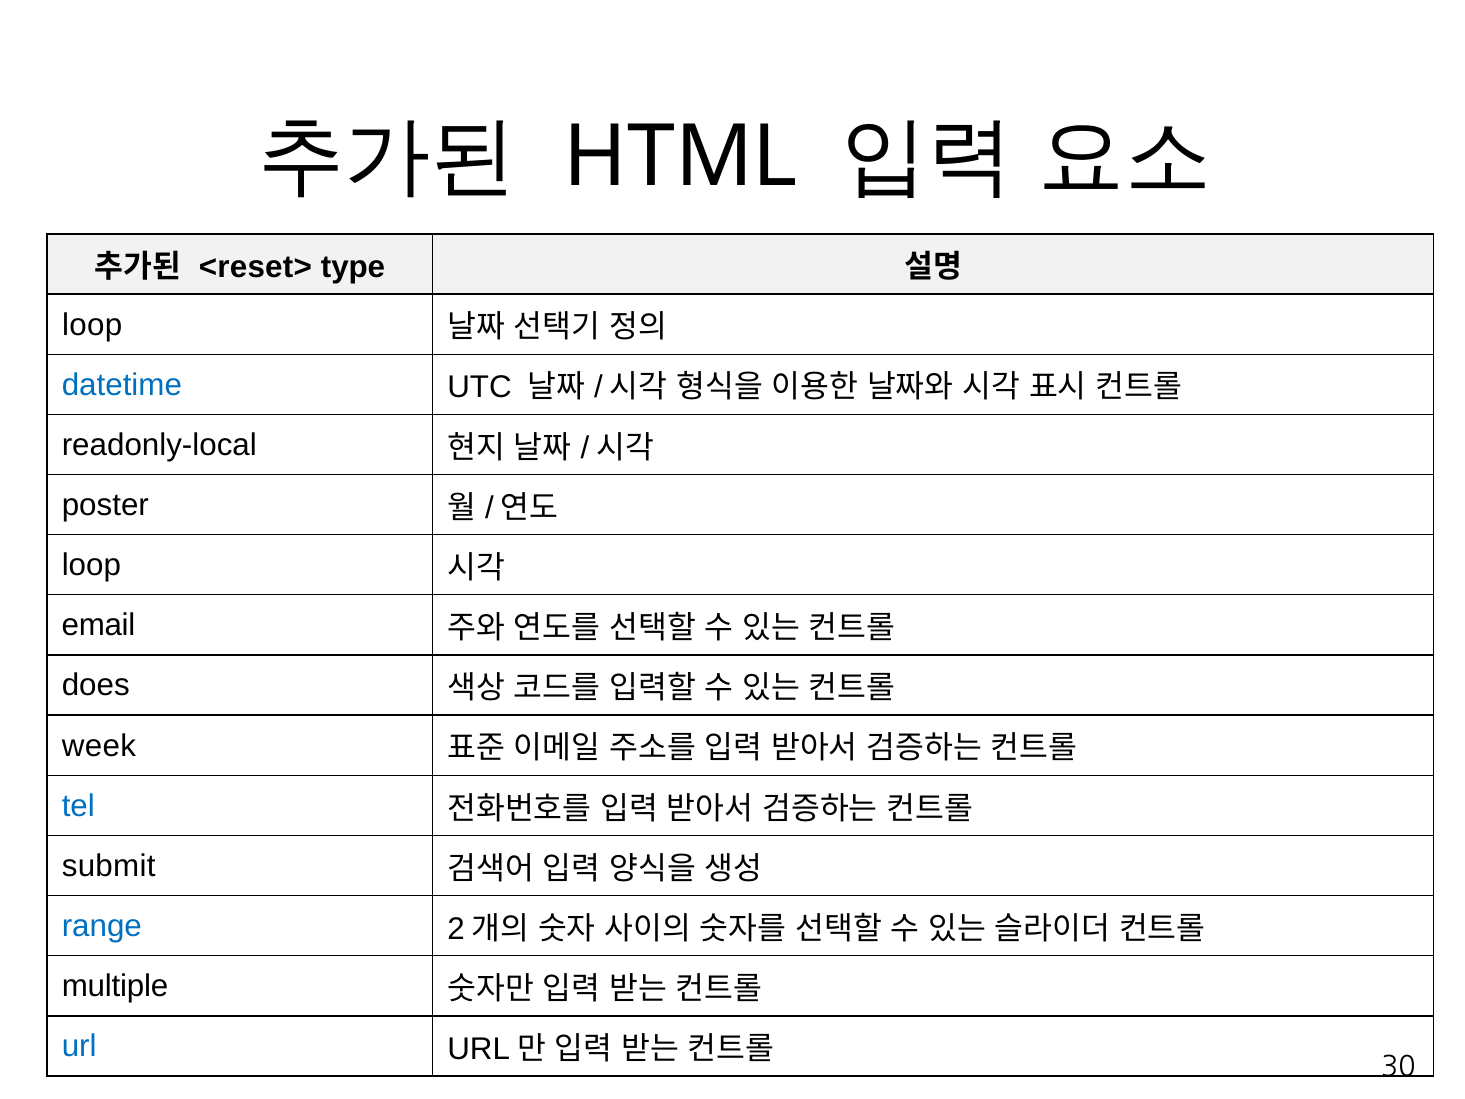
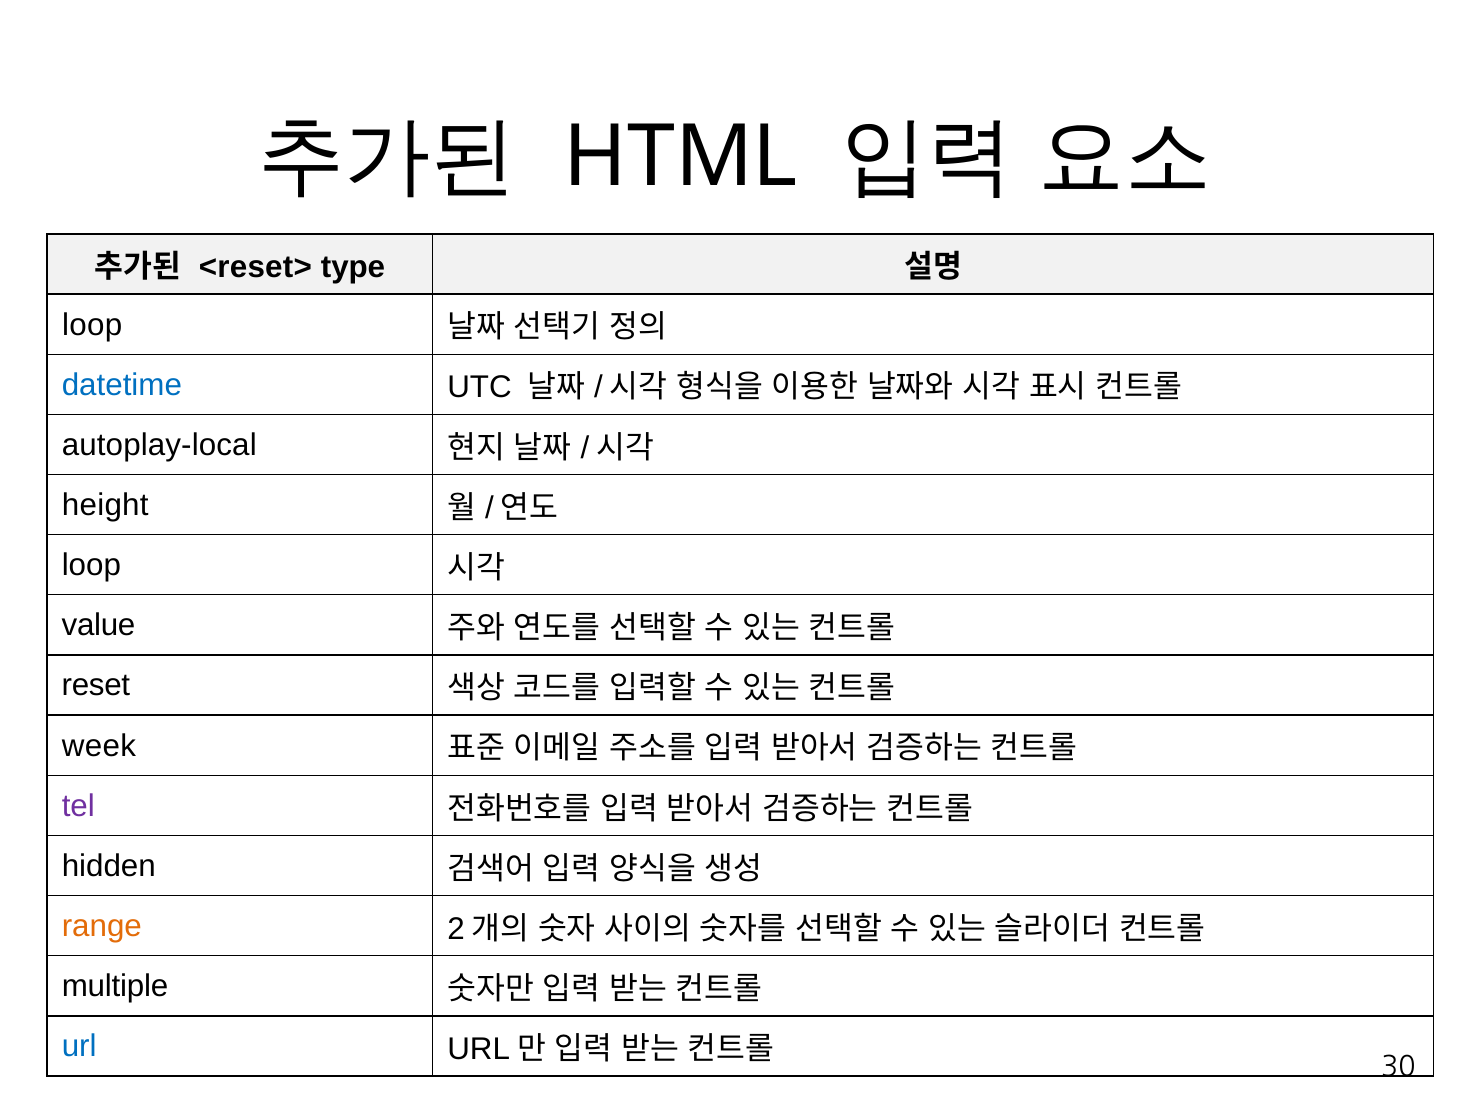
readonly-local: readonly-local -> autoplay-local
poster: poster -> height
email: email -> value
does: does -> reset
tel colour: blue -> purple
submit: submit -> hidden
range colour: blue -> orange
